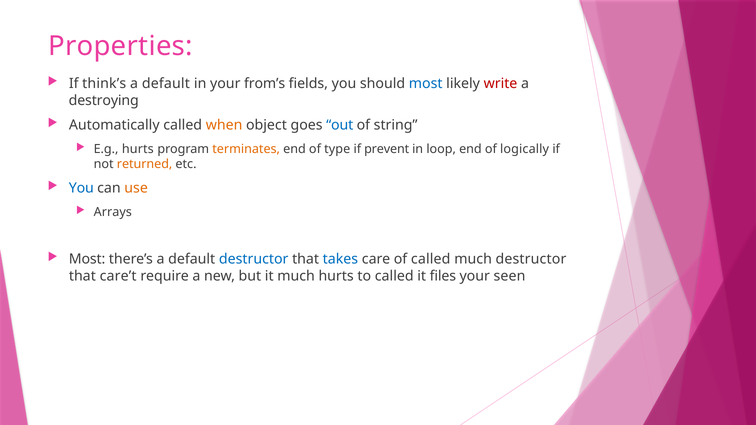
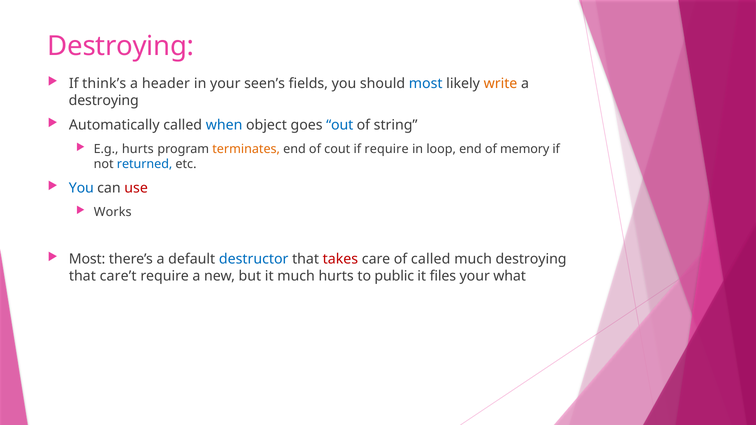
Properties at (120, 46): Properties -> Destroying
default at (166, 83): default -> header
from’s: from’s -> seen’s
write colour: red -> orange
when colour: orange -> blue
type: type -> cout
if prevent: prevent -> require
logically: logically -> memory
returned colour: orange -> blue
use colour: orange -> red
Arrays: Arrays -> Works
takes colour: blue -> red
much destructor: destructor -> destroying
to called: called -> public
seen: seen -> what
